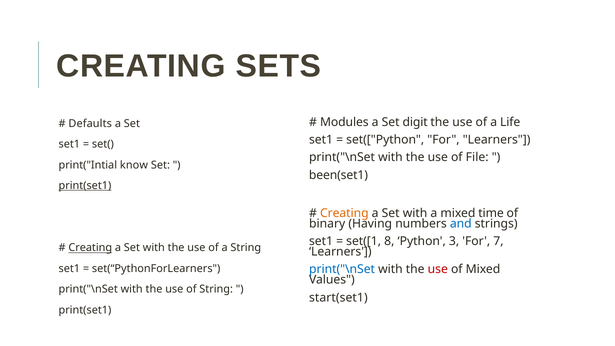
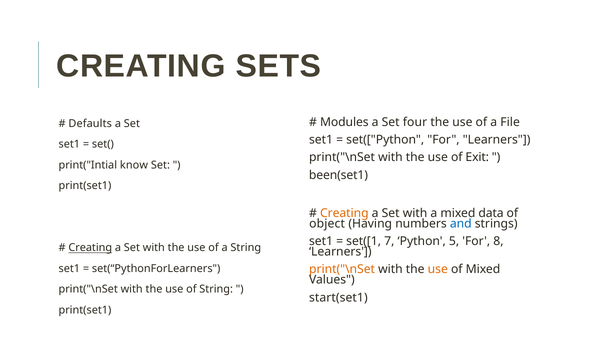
digit: digit -> four
Life: Life -> File
File: File -> Exit
print(set1 at (85, 186) underline: present -> none
time: time -> data
binary: binary -> object
8: 8 -> 7
3: 3 -> 5
7: 7 -> 8
print("\nSet at (342, 269) colour: blue -> orange
use at (438, 269) colour: red -> orange
